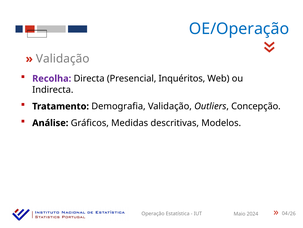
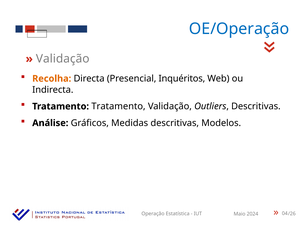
Recolha colour: purple -> orange
Tratamento Demografia: Demografia -> Tratamento
Outliers Concepção: Concepção -> Descritivas
